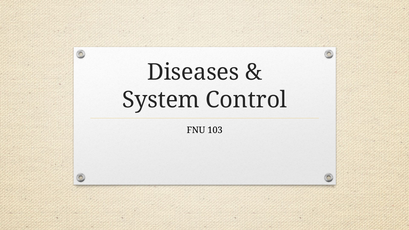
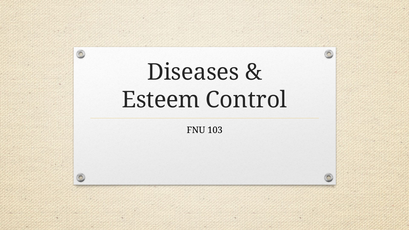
System: System -> Esteem
